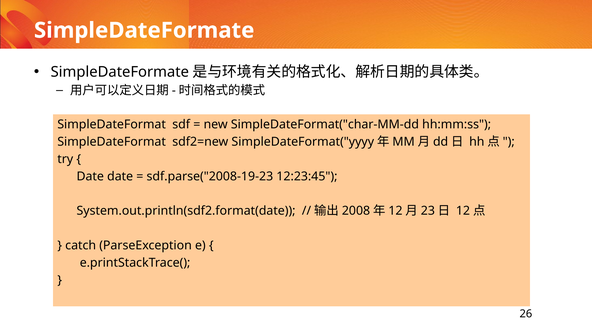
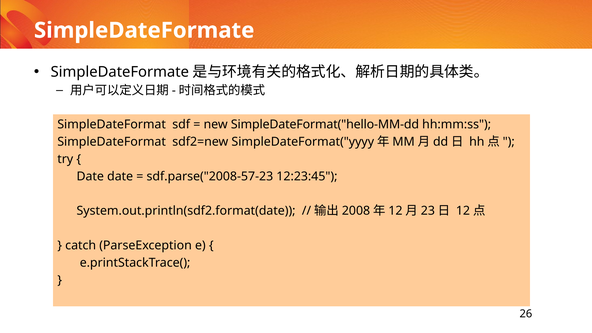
SimpleDateFormat("char-MM-dd: SimpleDateFormat("char-MM-dd -> SimpleDateFormat("hello-MM-dd
sdf.parse("2008-19-23: sdf.parse("2008-19-23 -> sdf.parse("2008-57-23
